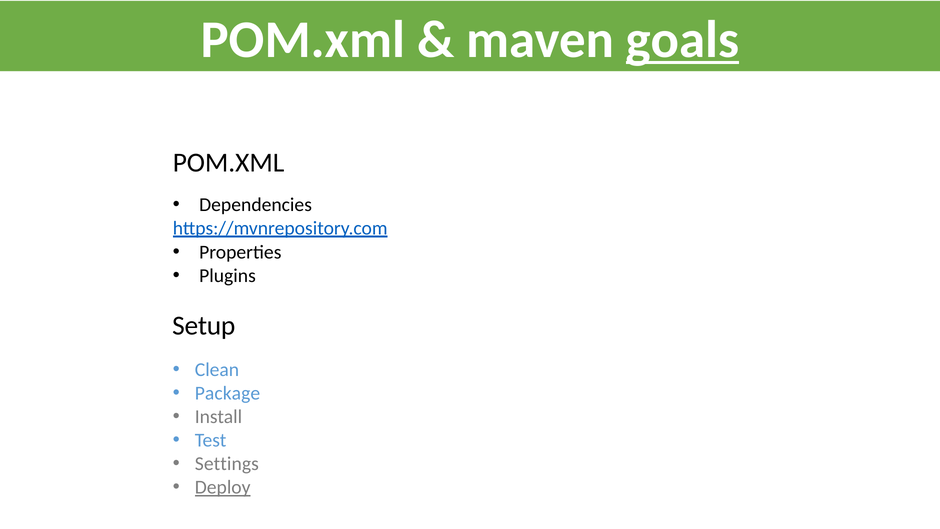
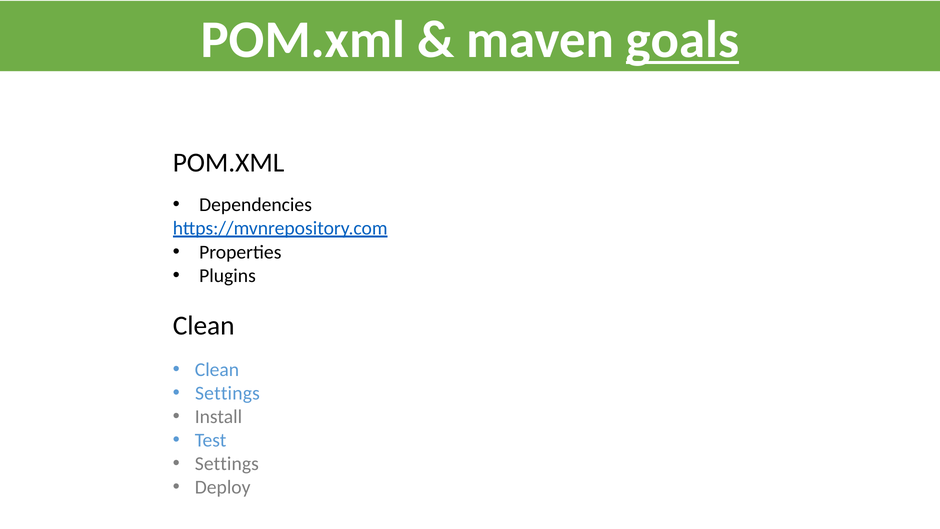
Setup at (204, 325): Setup -> Clean
Package at (228, 393): Package -> Settings
Deploy underline: present -> none
